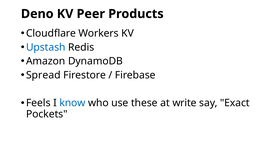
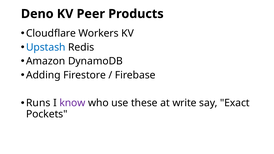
Spread: Spread -> Adding
Feels: Feels -> Runs
know colour: blue -> purple
